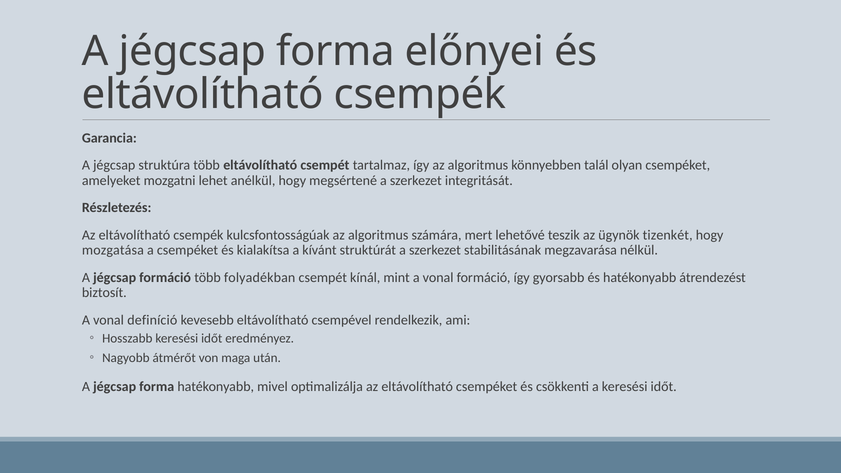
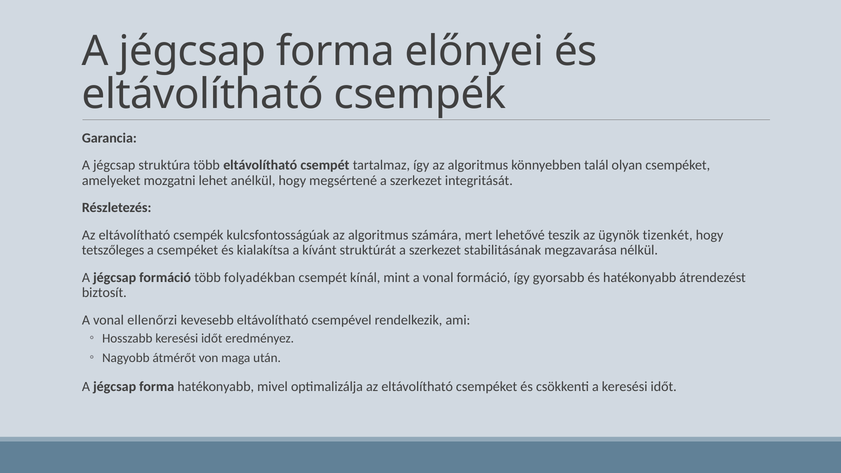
mozgatása: mozgatása -> tetszőleges
definíció: definíció -> ellenőrzi
